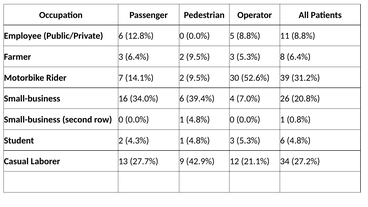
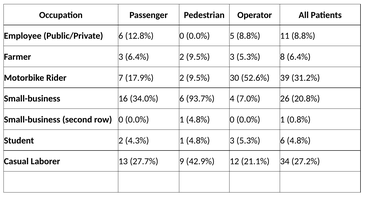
14.1%: 14.1% -> 17.9%
39.4%: 39.4% -> 93.7%
